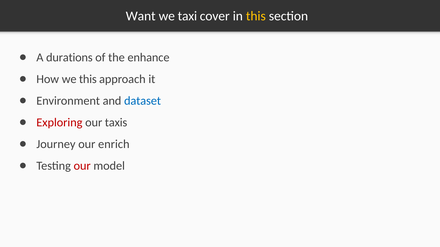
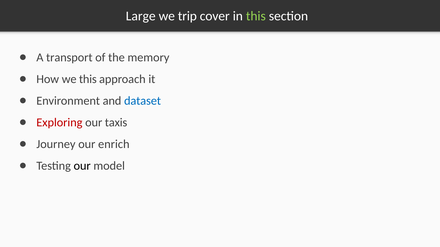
Want: Want -> Large
taxi: taxi -> trip
this at (256, 16) colour: yellow -> light green
durations: durations -> transport
enhance: enhance -> memory
our at (82, 166) colour: red -> black
